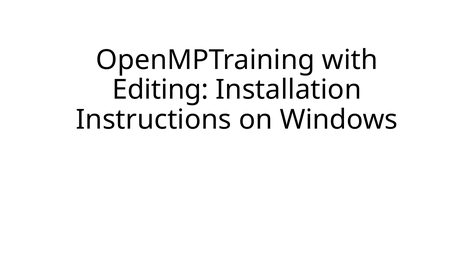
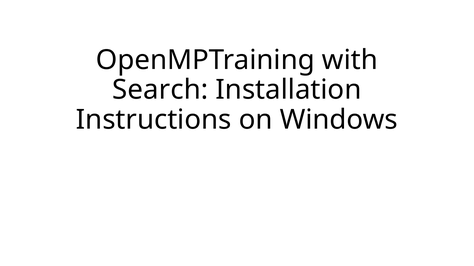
Editing: Editing -> Search
